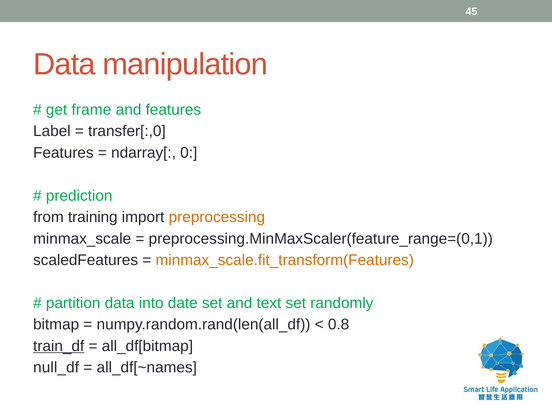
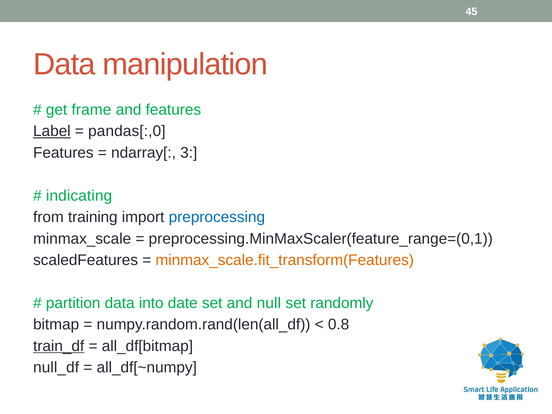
Label underline: none -> present
transfer[:,0: transfer[:,0 -> pandas[:,0
0: 0 -> 3
prediction: prediction -> indicating
preprocessing colour: orange -> blue
text: text -> null
all_df[~names: all_df[~names -> all_df[~numpy
